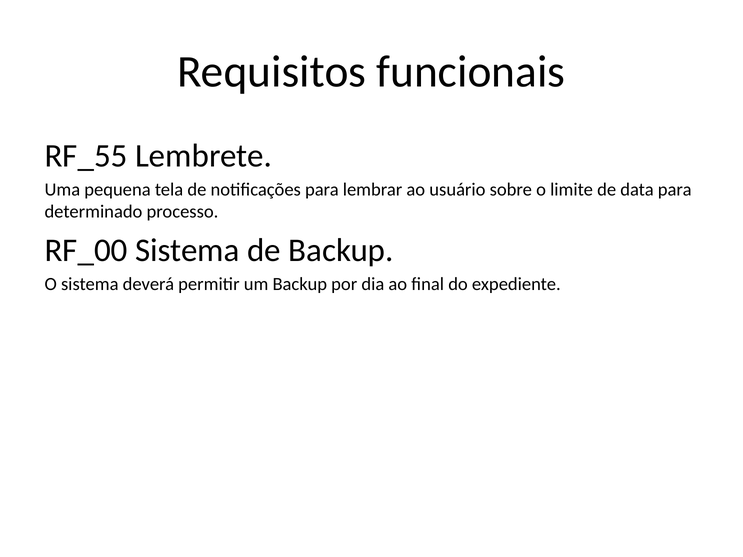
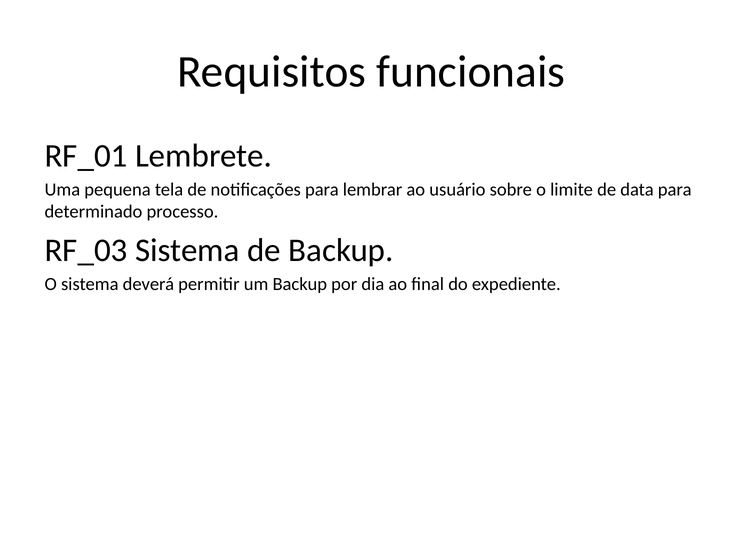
RF_55: RF_55 -> RF_01
RF_00: RF_00 -> RF_03
